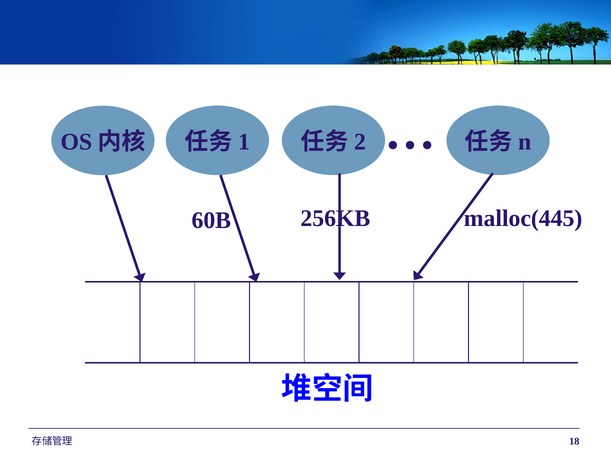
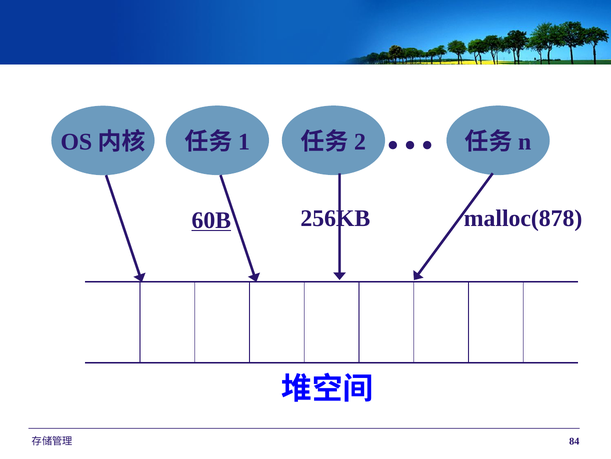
60B underline: none -> present
malloc(445: malloc(445 -> malloc(878
18: 18 -> 84
